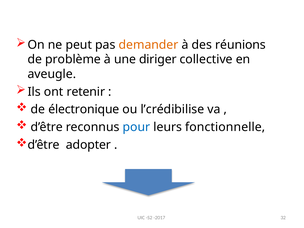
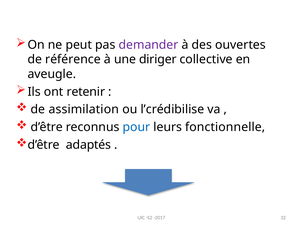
demander colour: orange -> purple
réunions: réunions -> ouvertes
problème: problème -> référence
électronique: électronique -> assimilation
adopter: adopter -> adaptés
